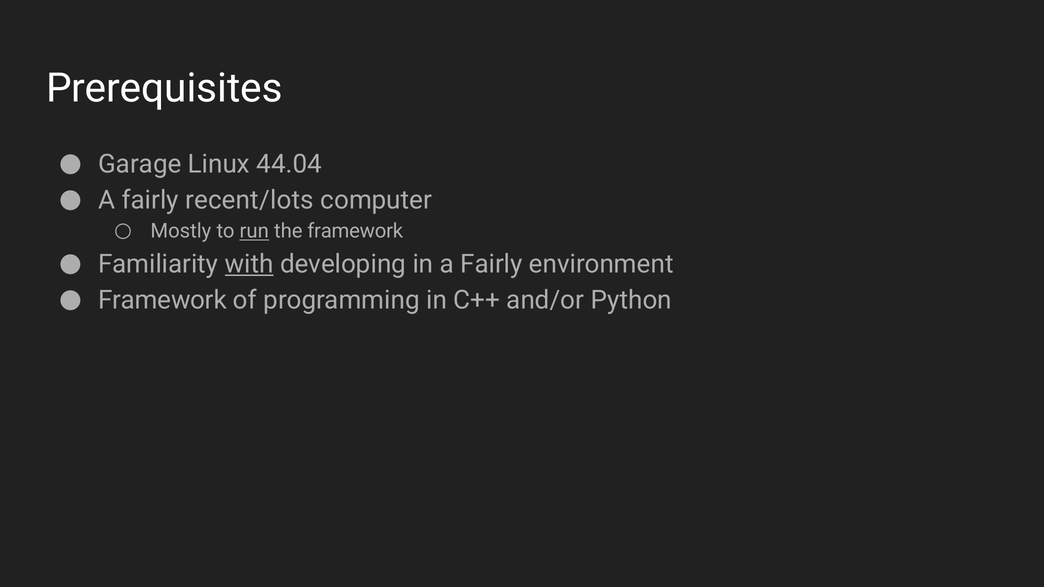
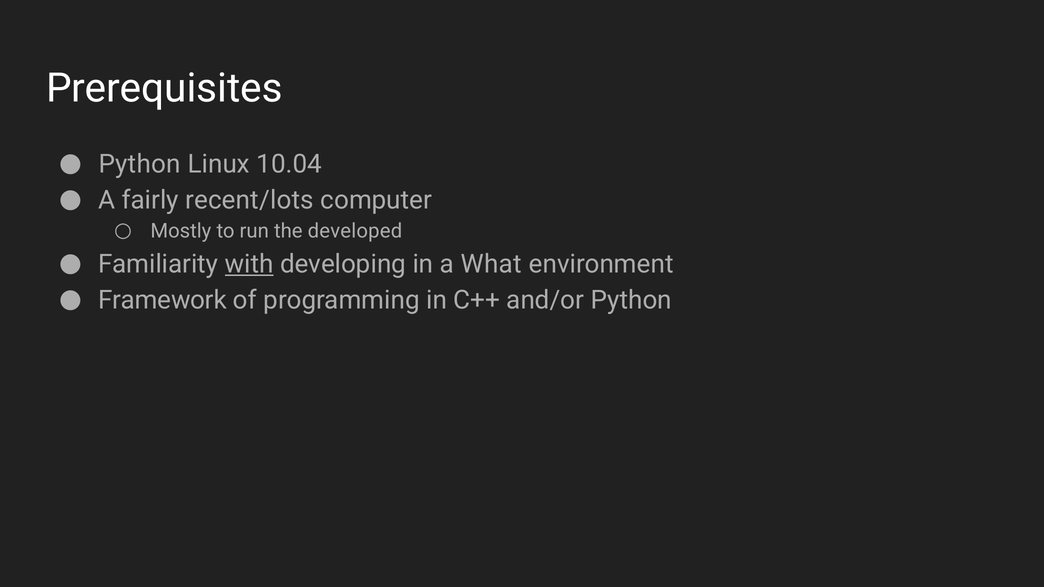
Garage at (140, 164): Garage -> Python
44.04: 44.04 -> 10.04
run underline: present -> none
the framework: framework -> developed
in a Fairly: Fairly -> What
